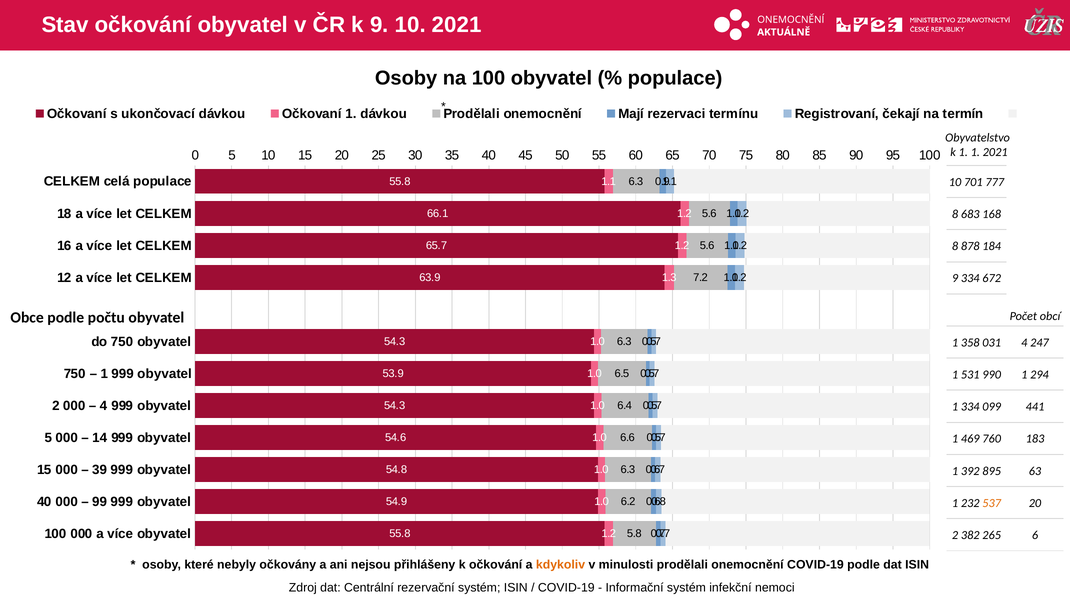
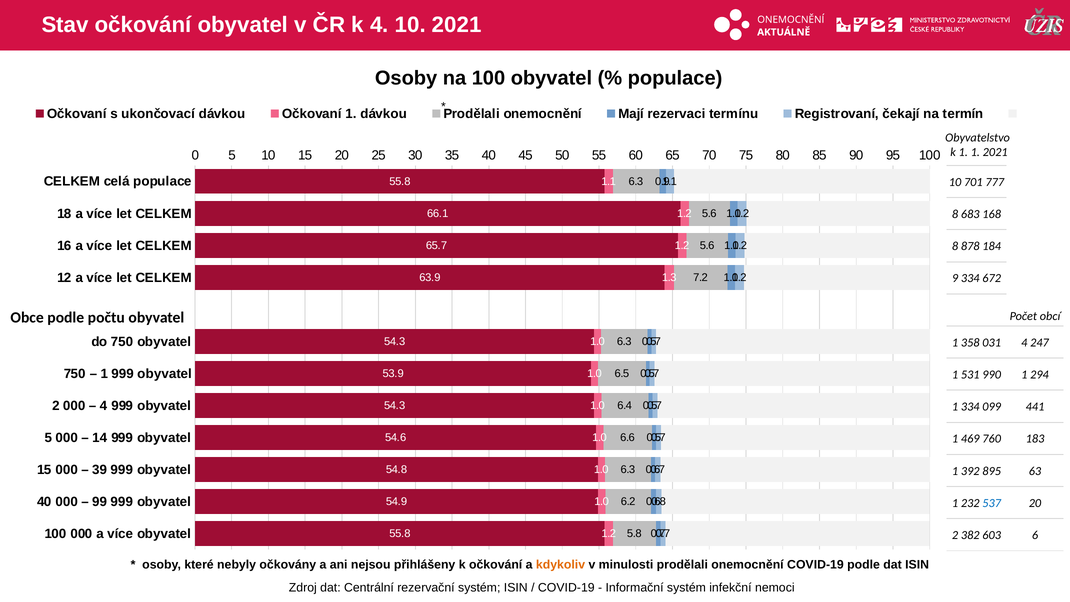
k 9: 9 -> 4
537 colour: orange -> blue
265: 265 -> 603
